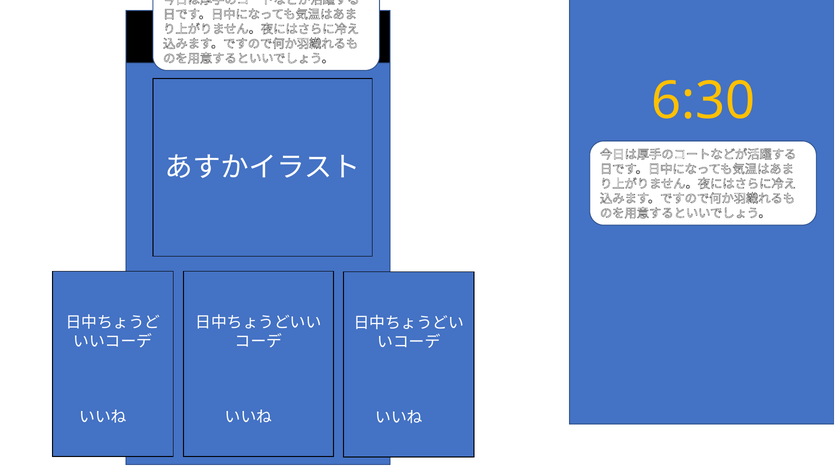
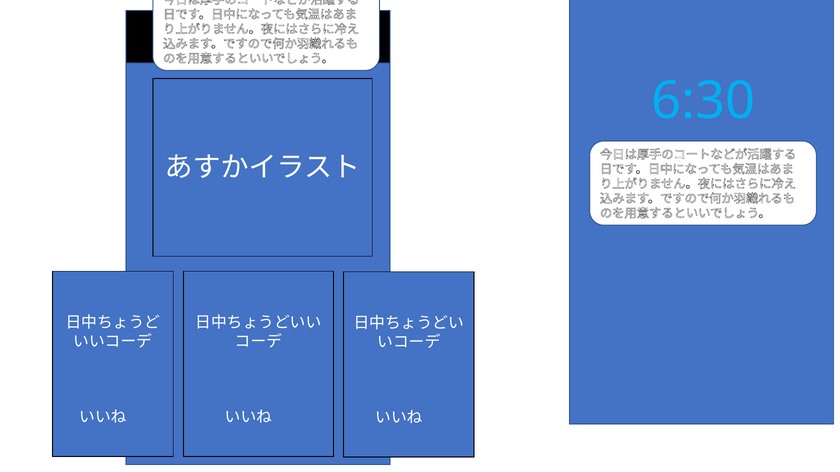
6:30 colour: yellow -> light blue
